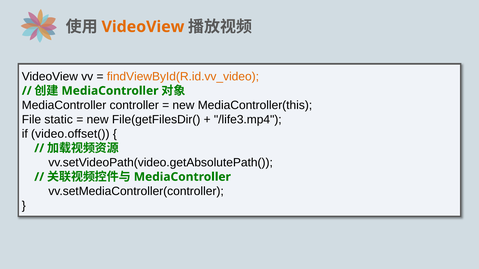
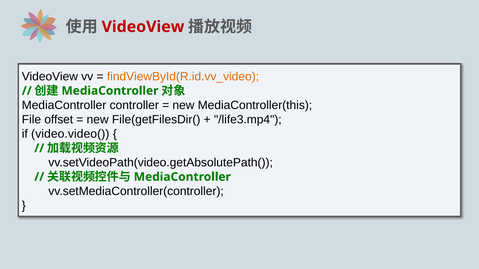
VideoView at (143, 27) colour: orange -> red
static: static -> offset
video.offset(: video.offset( -> video.video(
